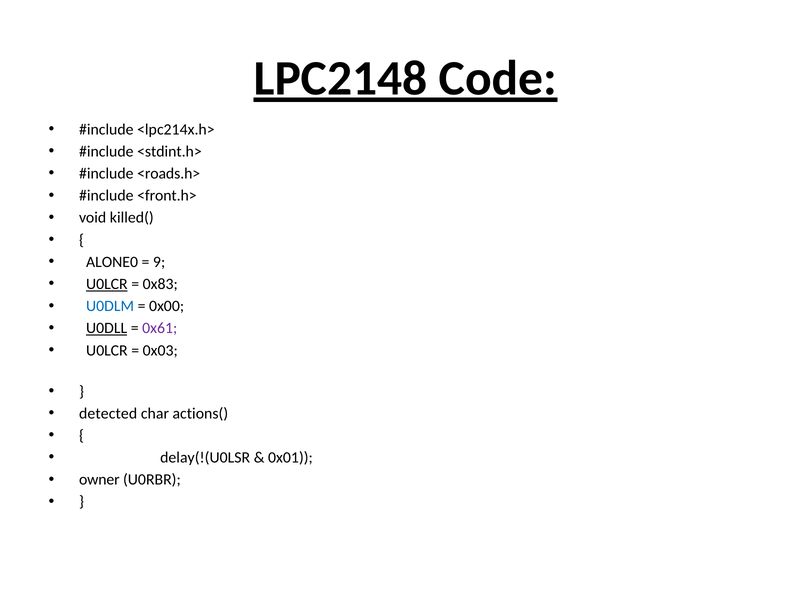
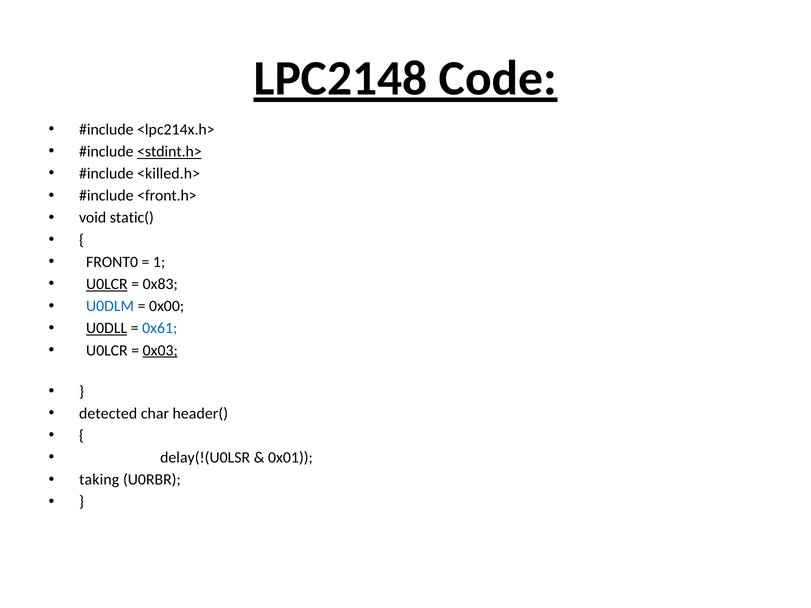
<stdint.h> underline: none -> present
<roads.h>: <roads.h> -> <killed.h>
killed(: killed( -> static(
ALONE0: ALONE0 -> FRONT0
9: 9 -> 1
0x61 colour: purple -> blue
0x03 underline: none -> present
actions(: actions( -> header(
owner: owner -> taking
